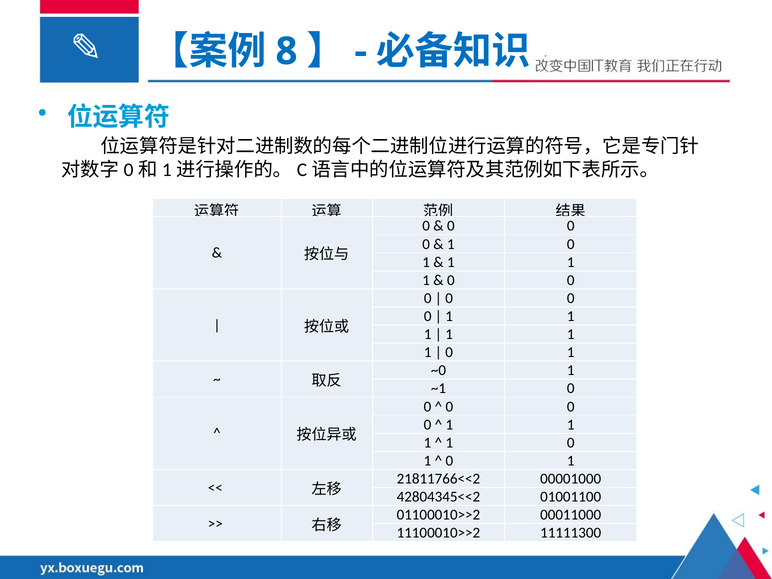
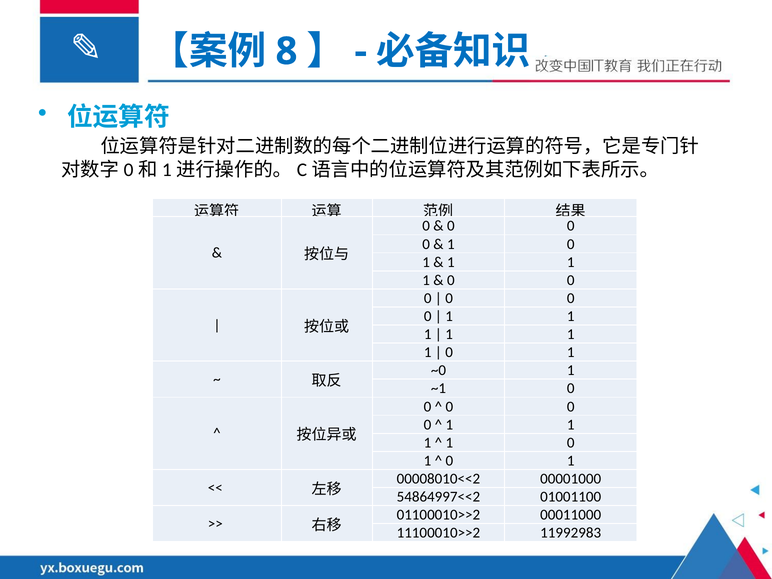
21811766<<2: 21811766<<2 -> 00008010<<2
42804345<<2: 42804345<<2 -> 54864997<<2
11111300: 11111300 -> 11992983
